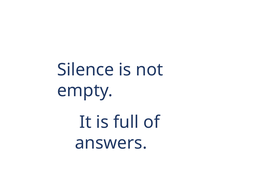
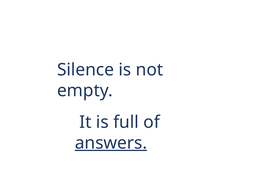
answers underline: none -> present
